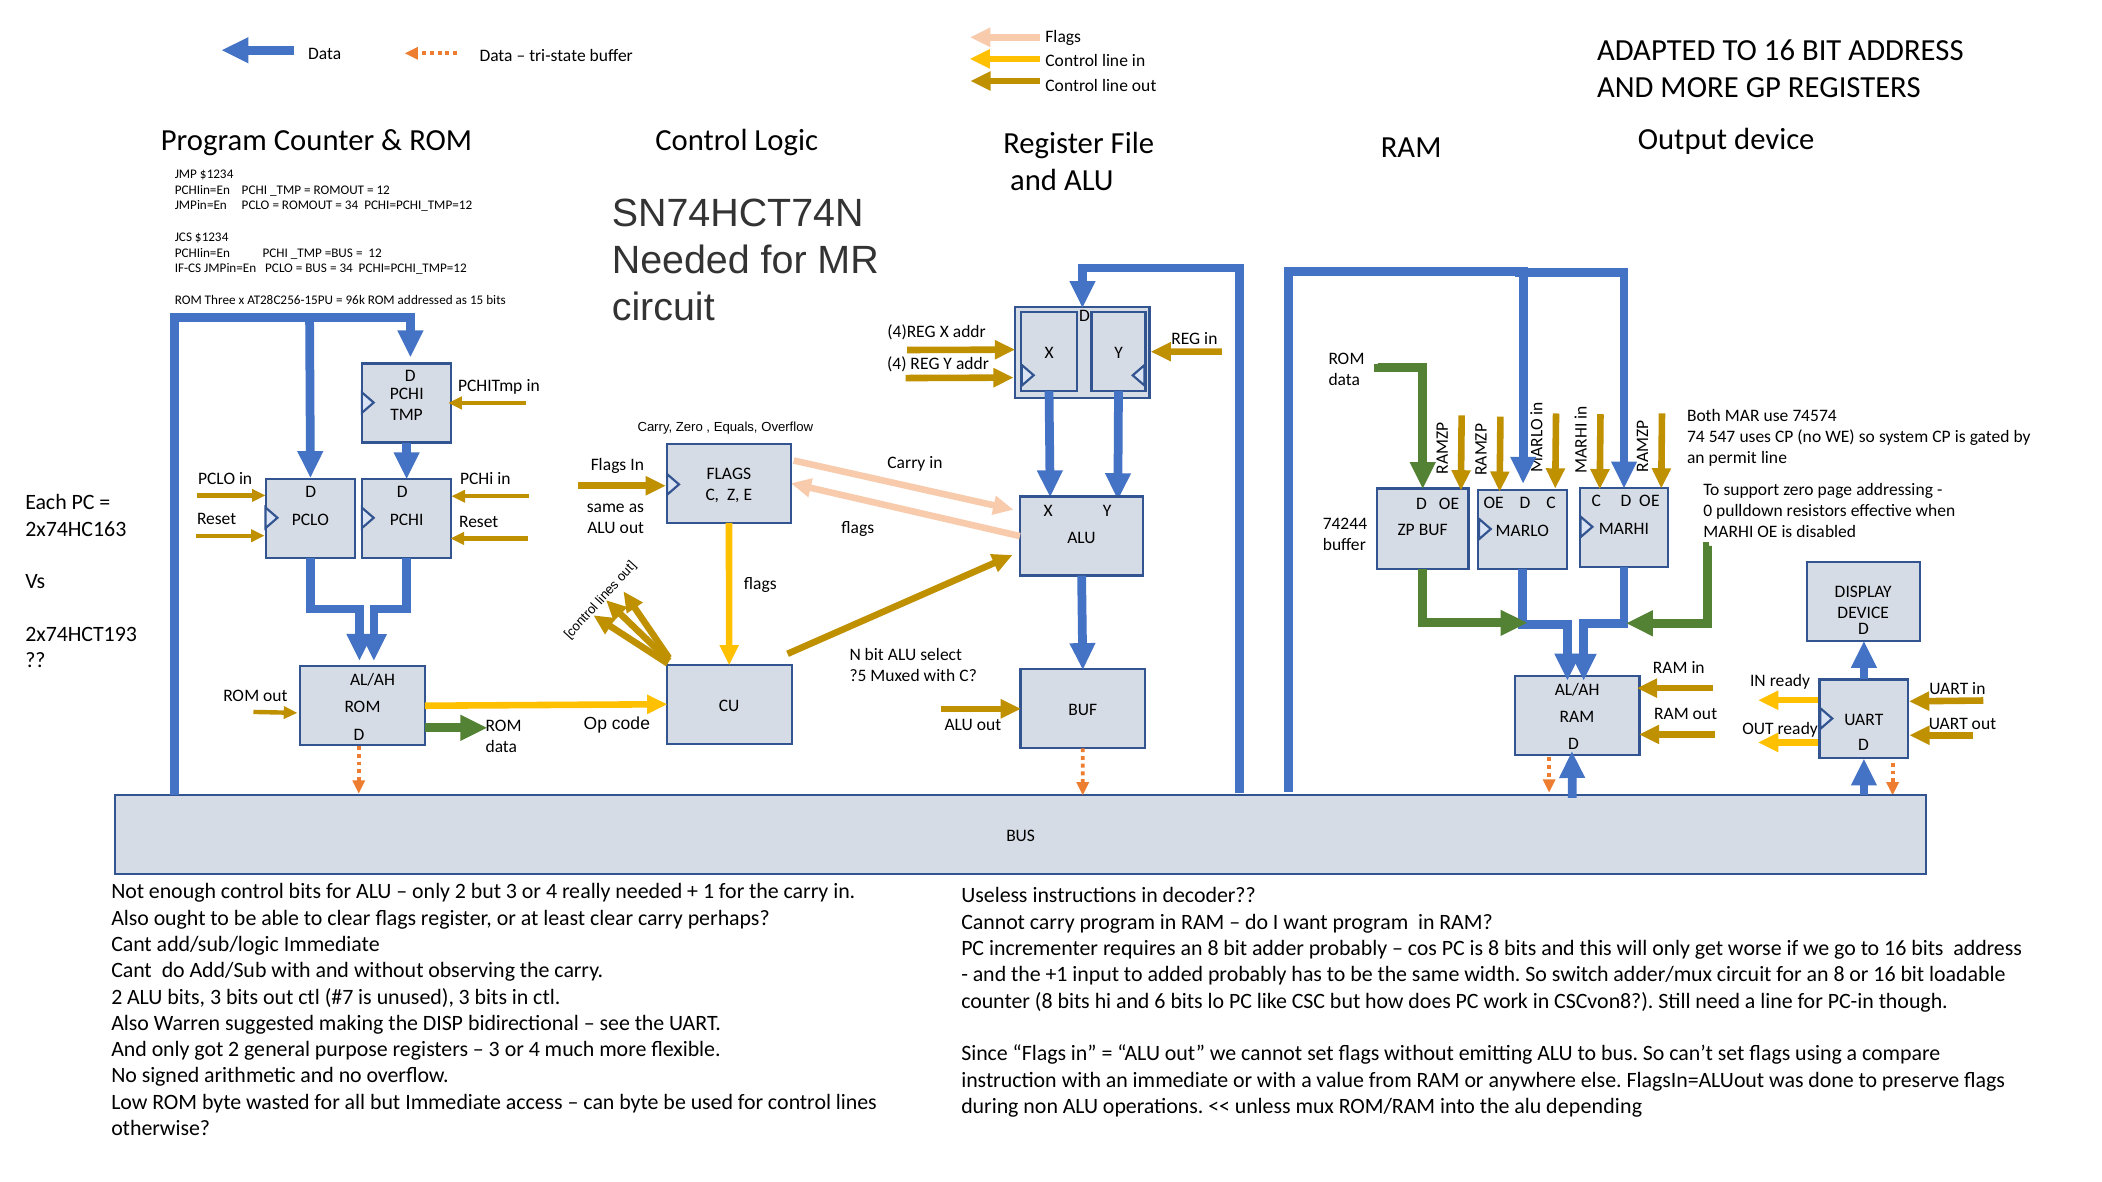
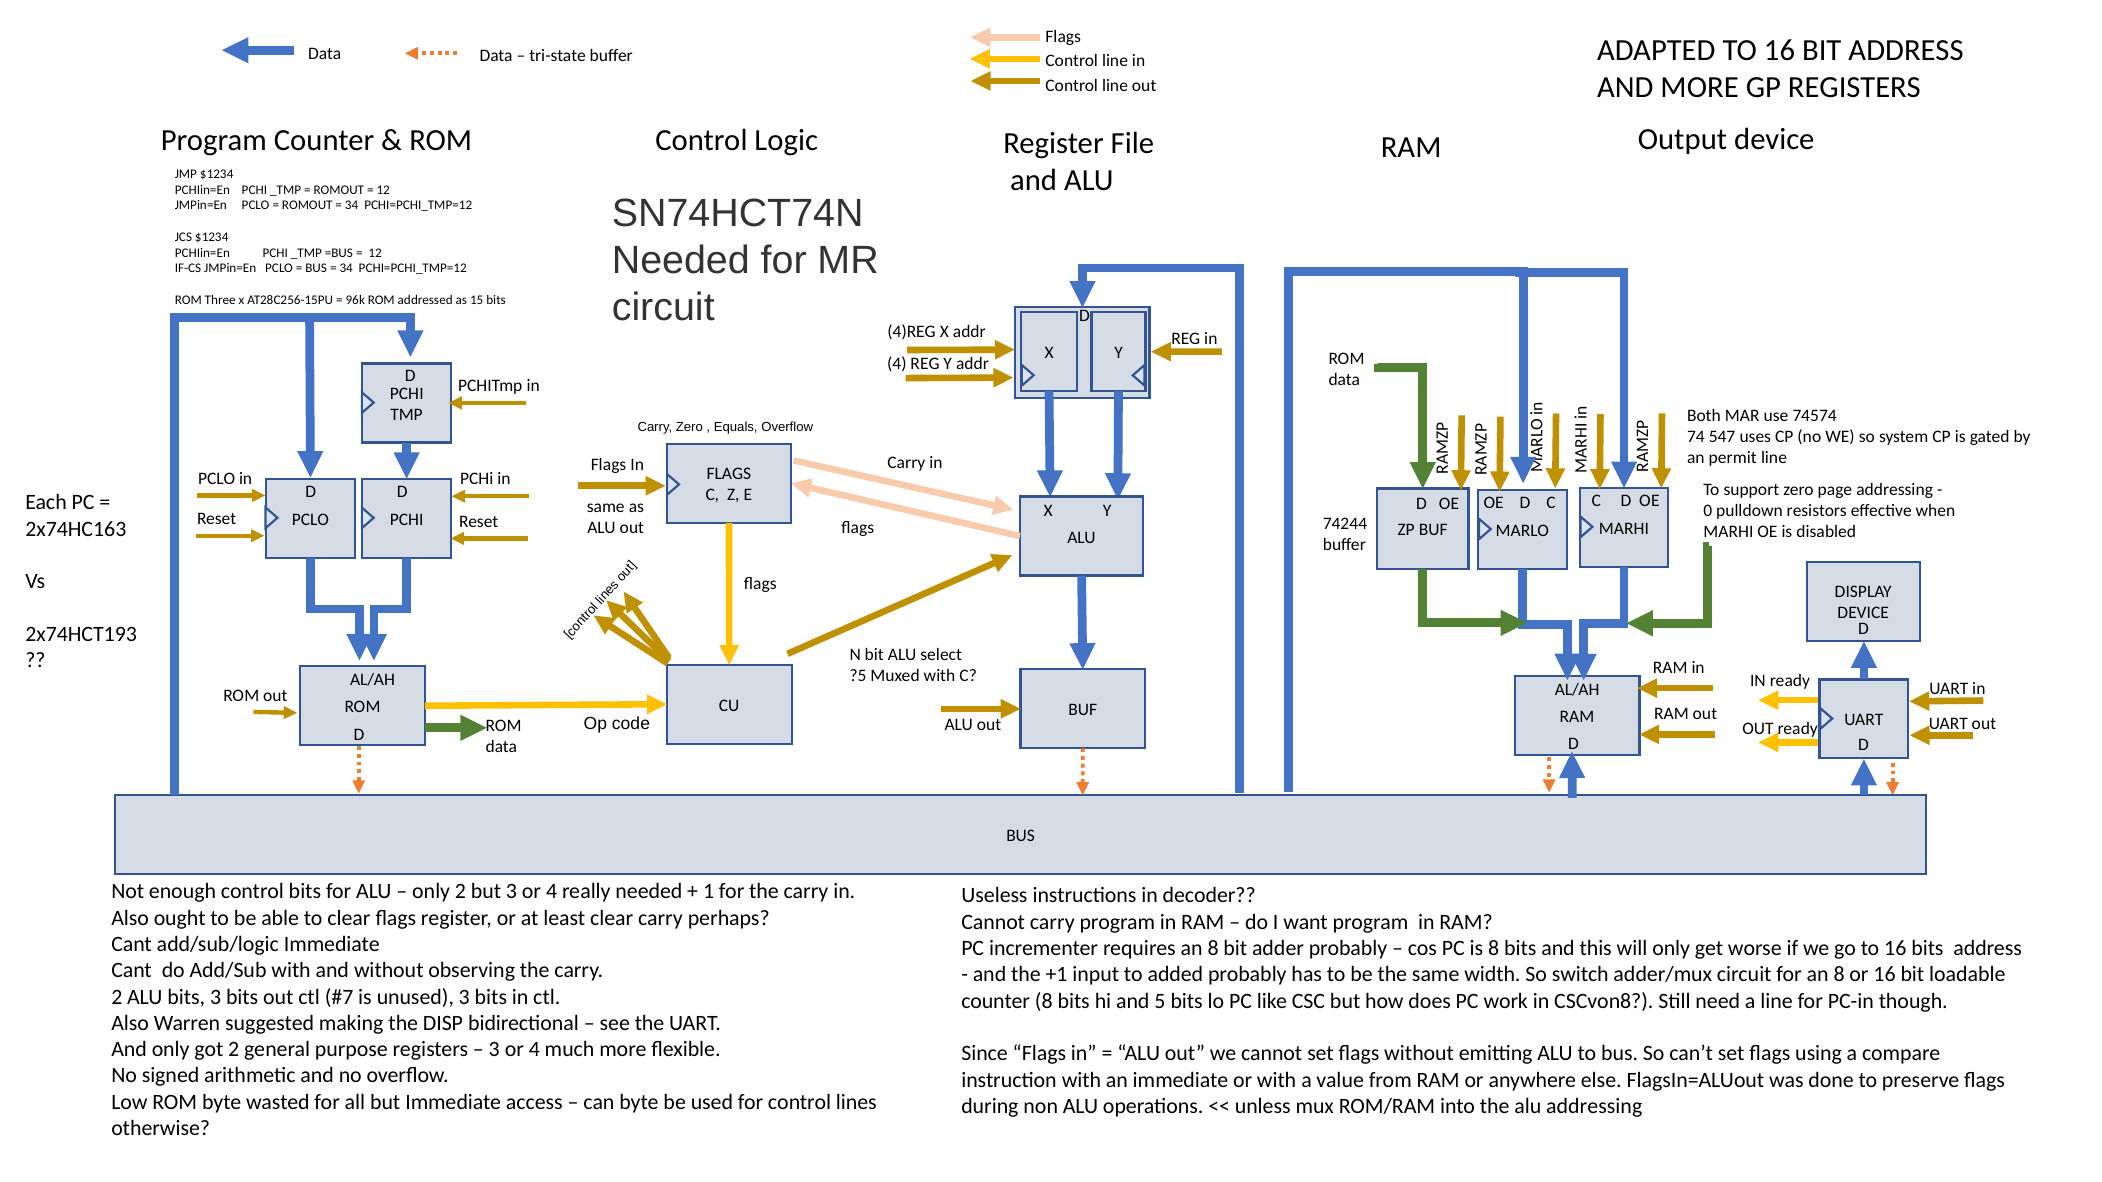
6: 6 -> 5
alu depending: depending -> addressing
